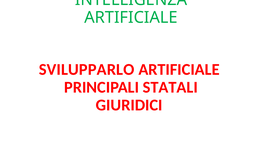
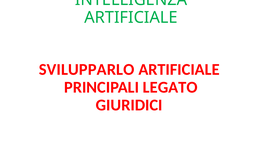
STATALI: STATALI -> LEGATO
